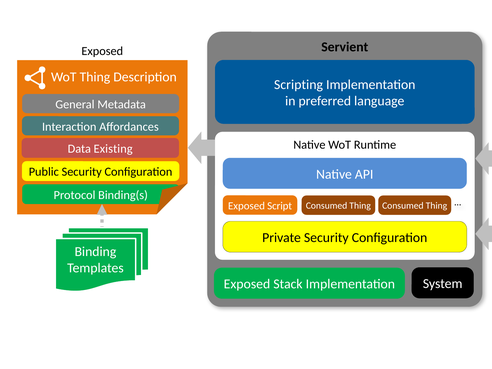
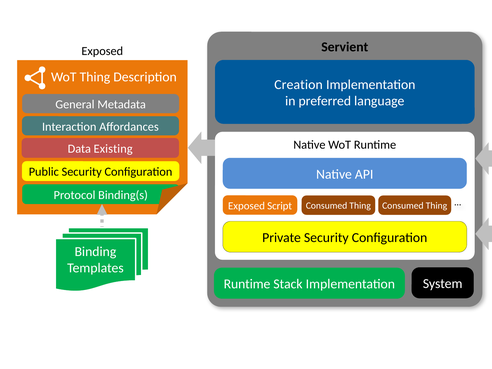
Scripting: Scripting -> Creation
Exposed at (247, 284): Exposed -> Runtime
